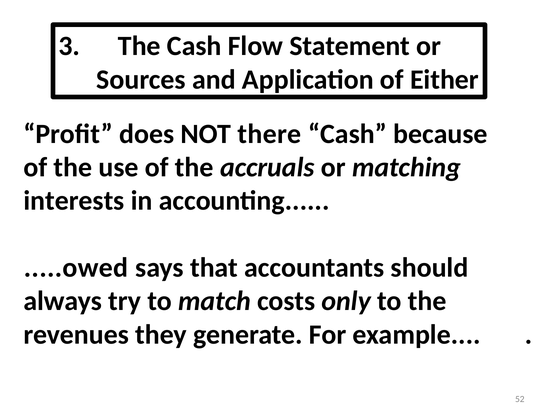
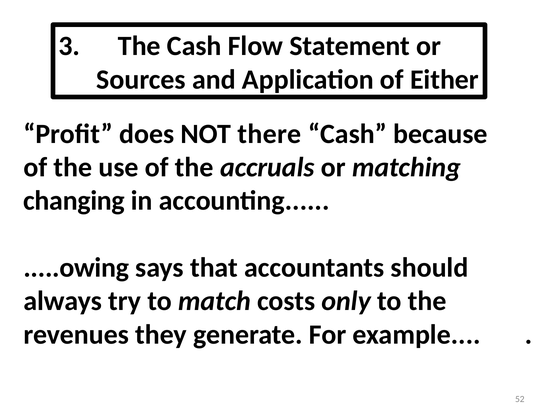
interests: interests -> changing
.....owed: .....owed -> .....owing
